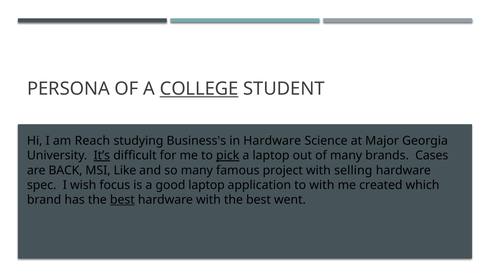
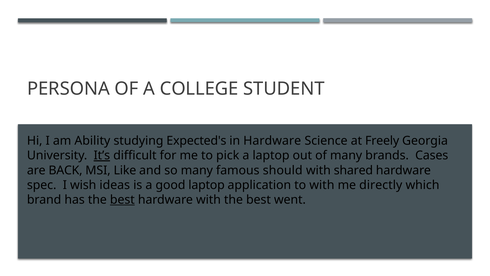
COLLEGE underline: present -> none
Reach: Reach -> Ability
Business's: Business's -> Expected's
Major: Major -> Freely
pick underline: present -> none
project: project -> should
selling: selling -> shared
focus: focus -> ideas
created: created -> directly
